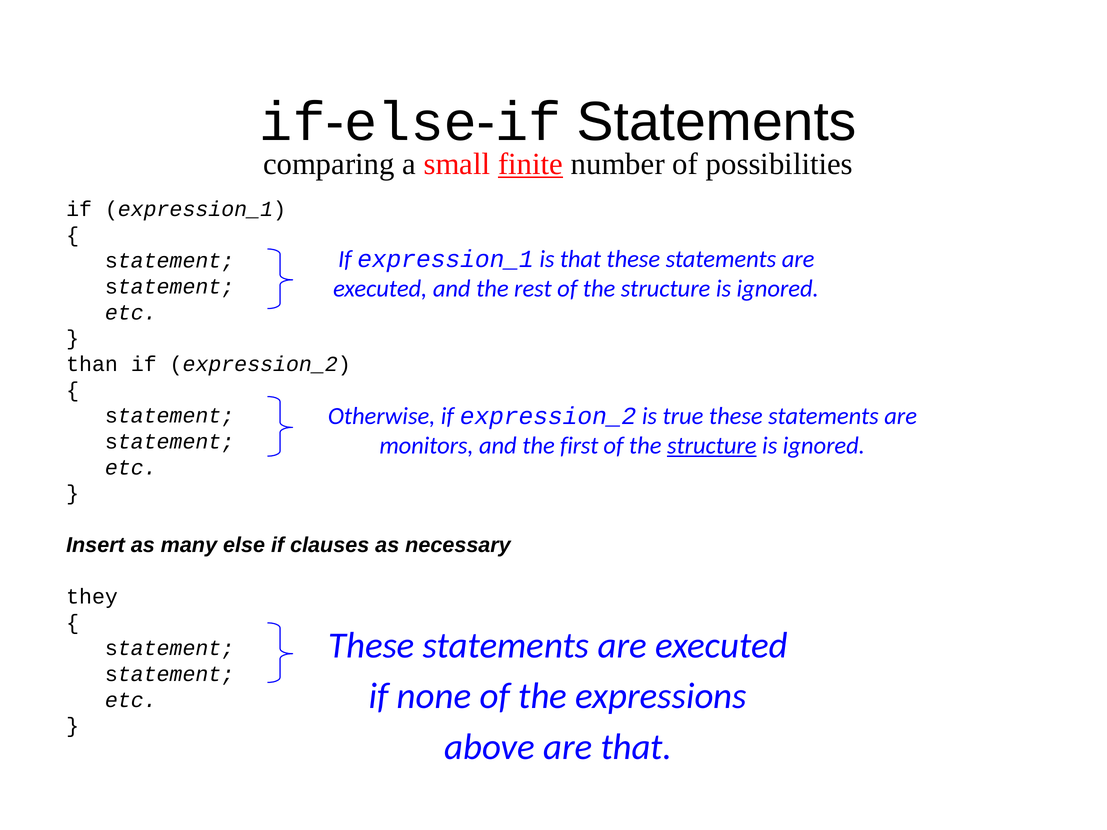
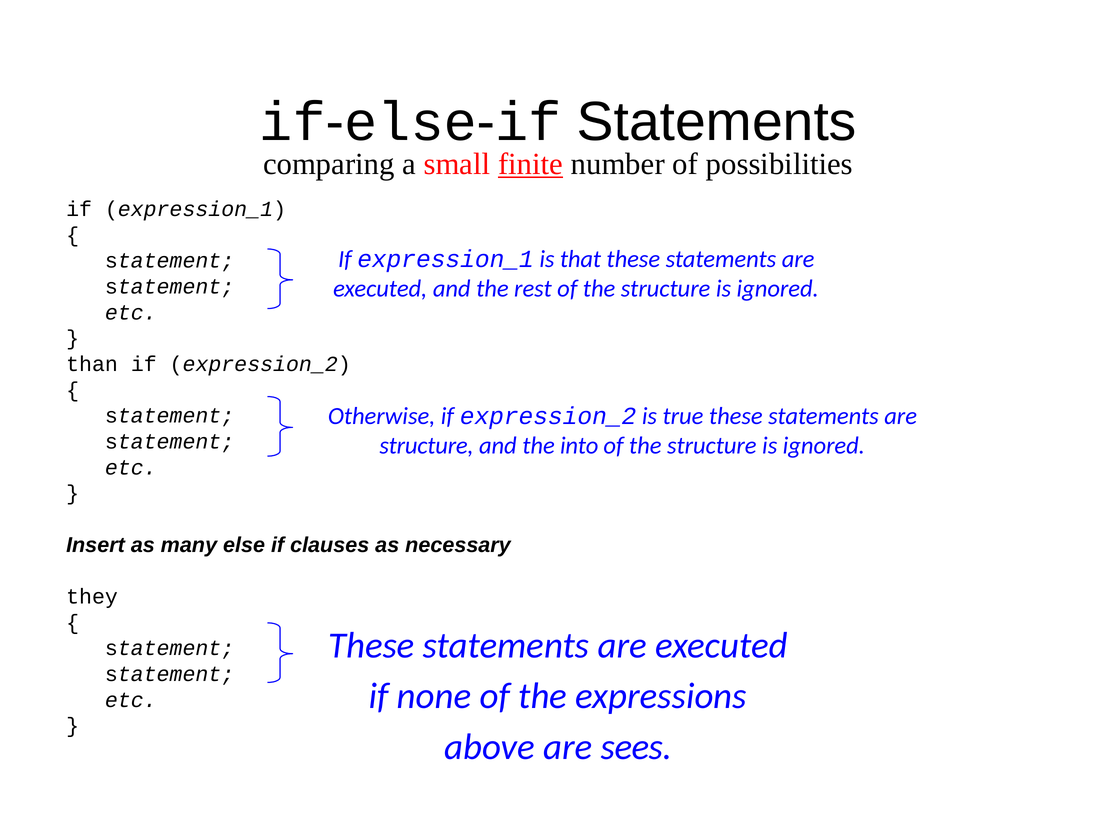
monitors at (426, 446): monitors -> structure
first: first -> into
structure at (712, 446) underline: present -> none
are that: that -> sees
